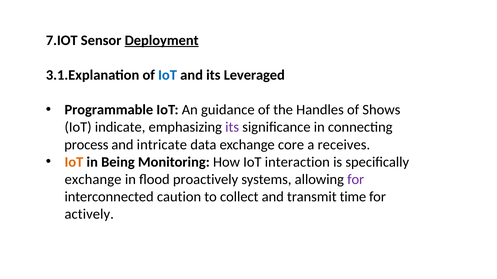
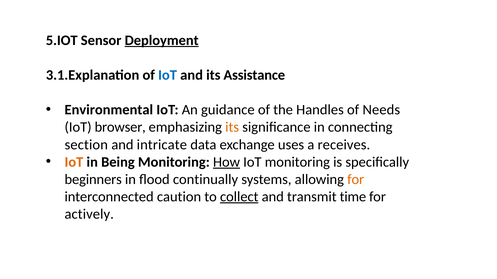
7.IOT: 7.IOT -> 5.IOT
Leveraged: Leveraged -> Assistance
Programmable: Programmable -> Environmental
Shows: Shows -> Needs
indicate: indicate -> browser
its at (232, 127) colour: purple -> orange
process: process -> section
core: core -> uses
How underline: none -> present
IoT interaction: interaction -> monitoring
exchange at (93, 180): exchange -> beginners
proactively: proactively -> continually
for at (356, 180) colour: purple -> orange
collect underline: none -> present
